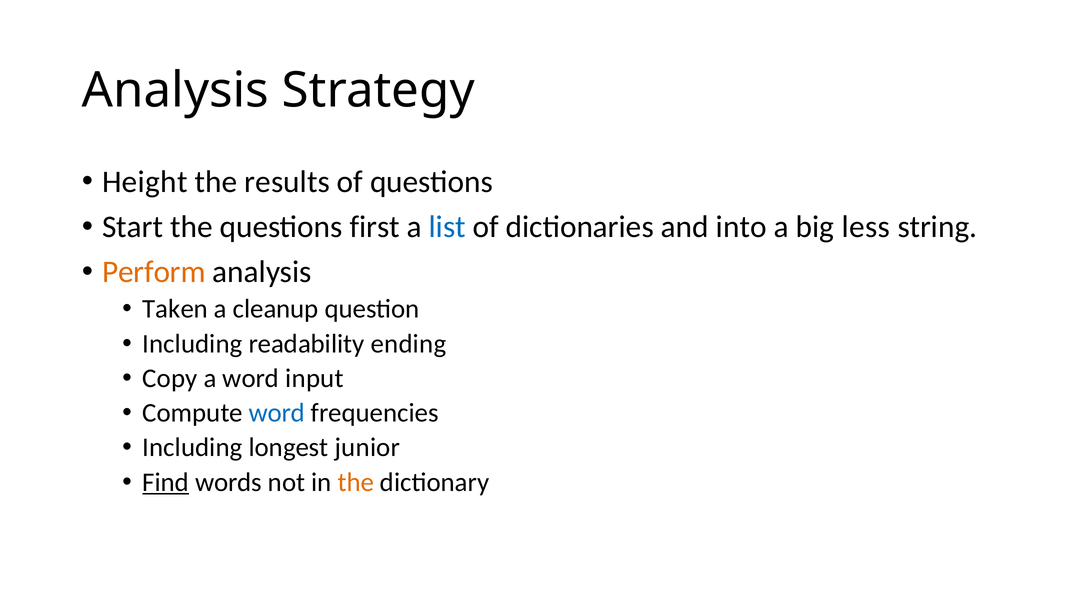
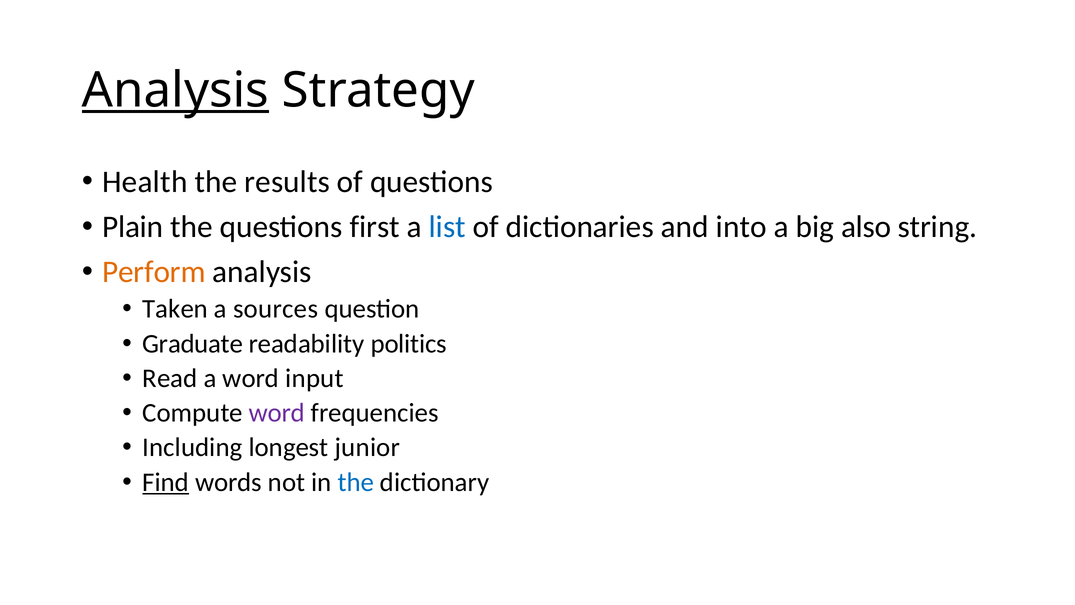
Analysis at (176, 90) underline: none -> present
Height: Height -> Health
Start: Start -> Plain
less: less -> also
cleanup: cleanup -> sources
Including at (192, 344): Including -> Graduate
ending: ending -> politics
Copy: Copy -> Read
word at (277, 413) colour: blue -> purple
the at (356, 482) colour: orange -> blue
